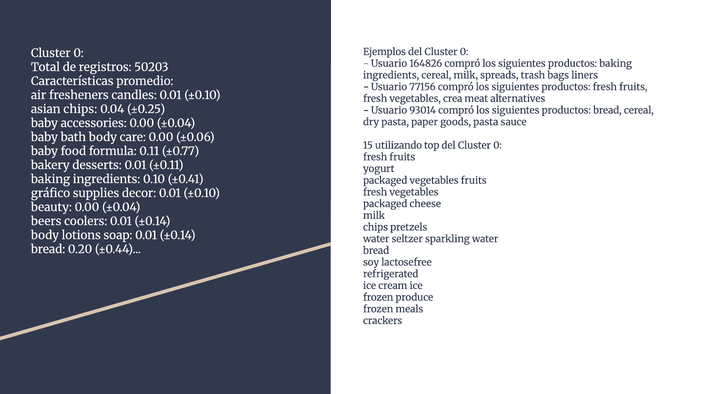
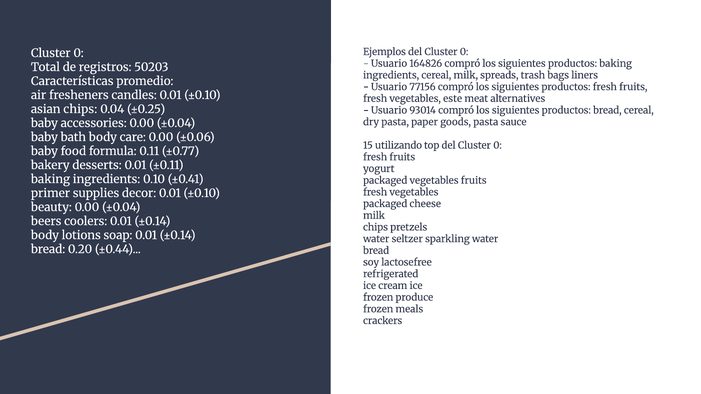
crea: crea -> este
gráfico: gráfico -> primer
